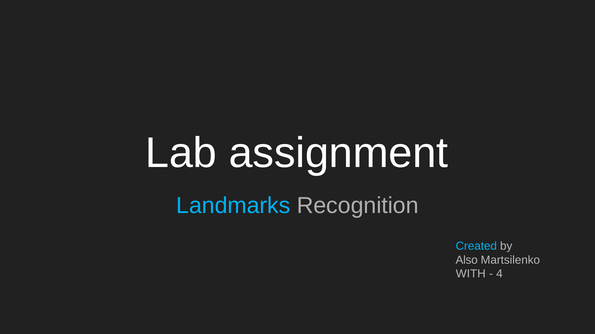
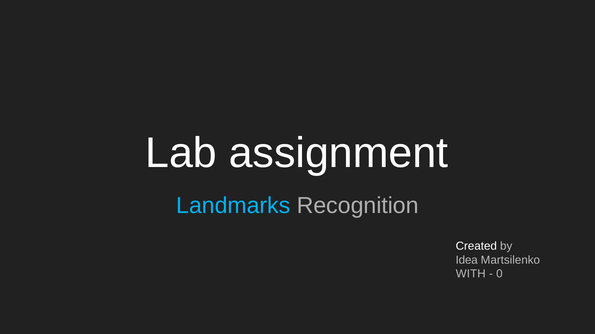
Created colour: light blue -> white
Also: Also -> Idea
4: 4 -> 0
